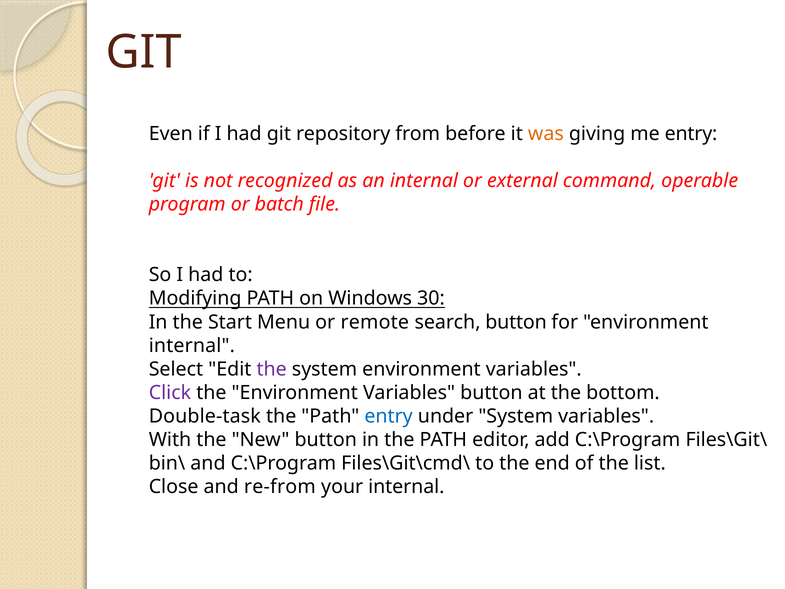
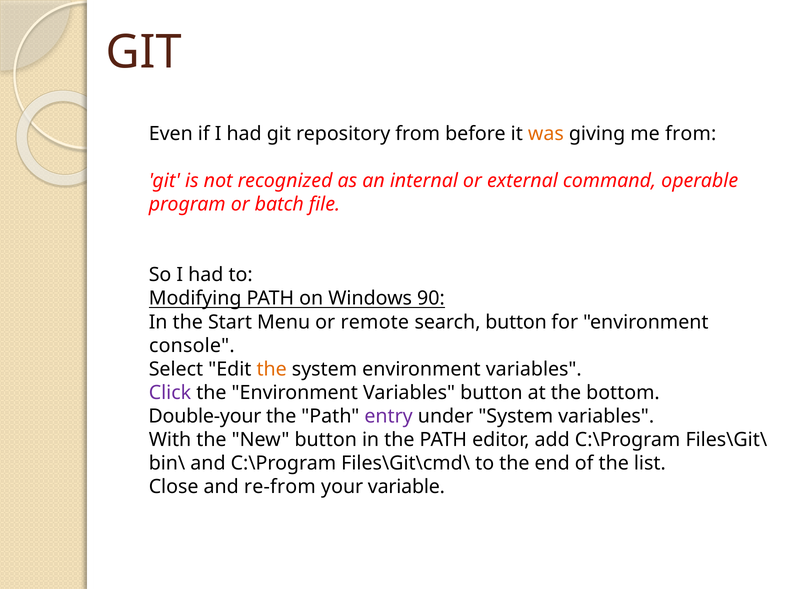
me entry: entry -> from
30: 30 -> 90
internal at (192, 345): internal -> console
the at (272, 369) colour: purple -> orange
Double-task: Double-task -> Double-your
entry at (389, 416) colour: blue -> purple
your internal: internal -> variable
